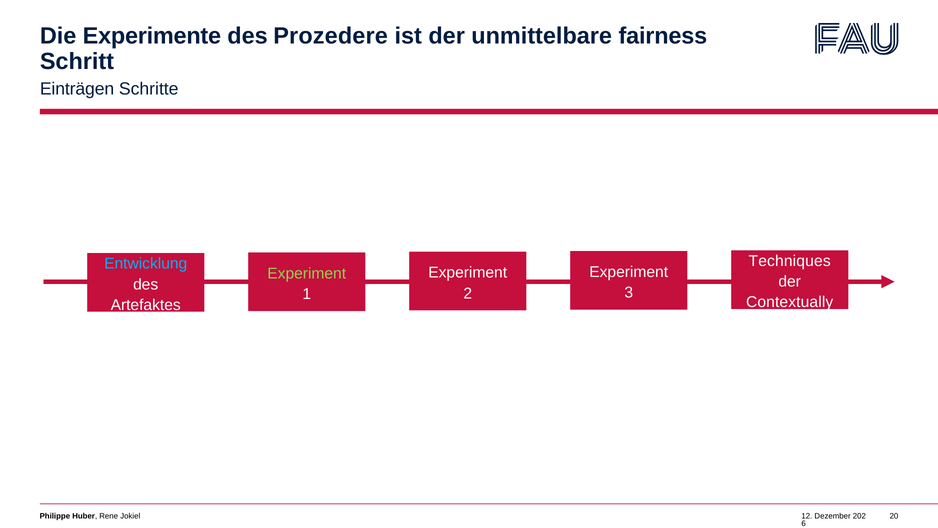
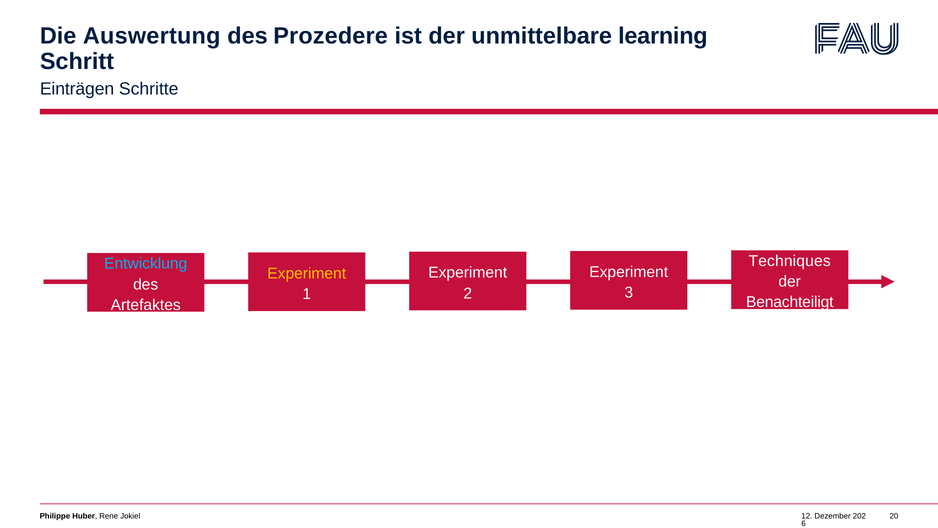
Experimente: Experimente -> Auswertung
fairness: fairness -> learning
Experiment at (307, 273) colour: light green -> yellow
Contextually: Contextually -> Benachteiligt
